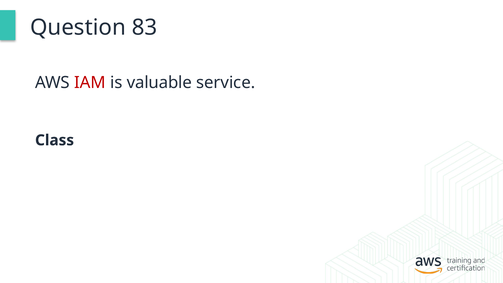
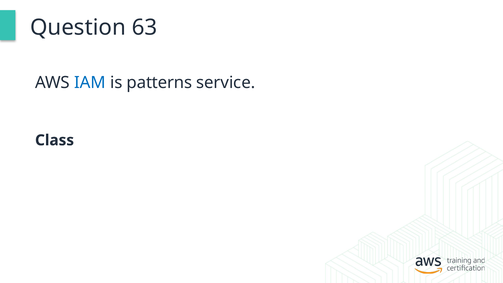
83: 83 -> 63
IAM colour: red -> blue
valuable: valuable -> patterns
